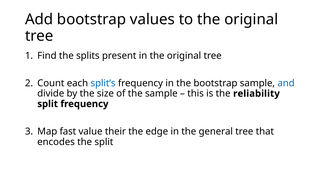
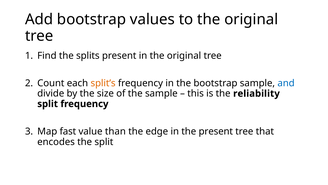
split’s colour: blue -> orange
their: their -> than
the general: general -> present
